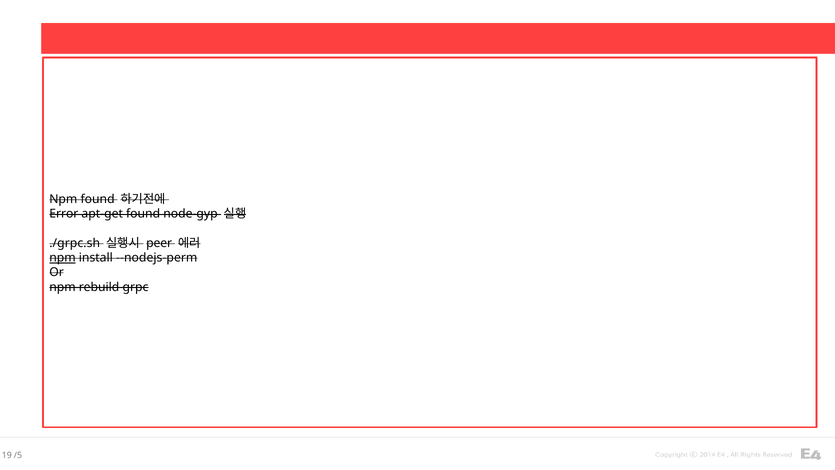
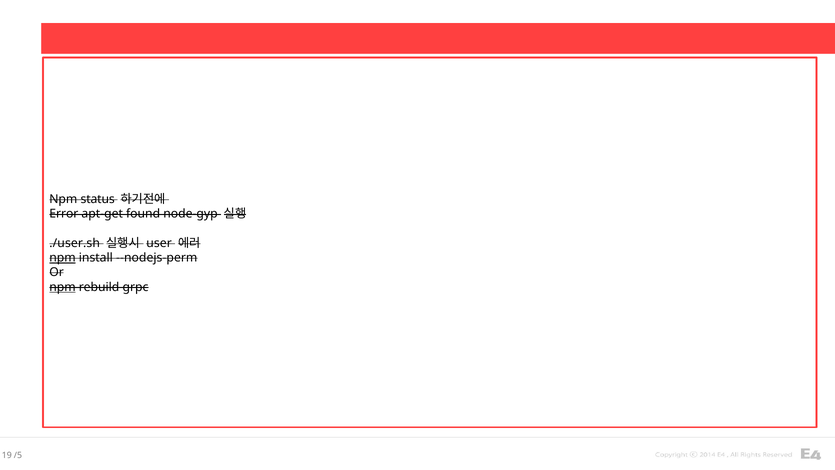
Npm found: found -> status
./grpc.sh: ./grpc.sh -> ./user.sh
peer: peer -> user
npm at (62, 287) underline: none -> present
